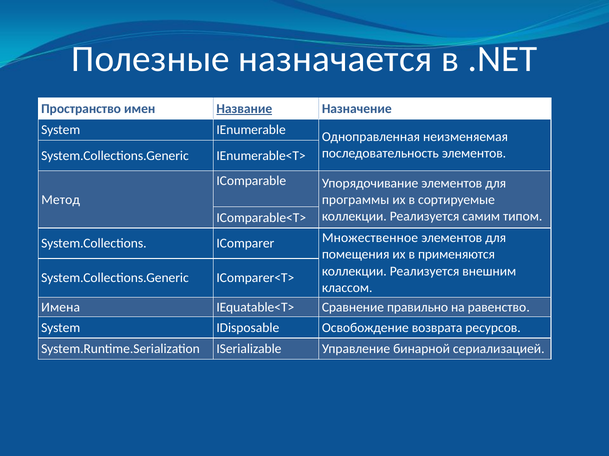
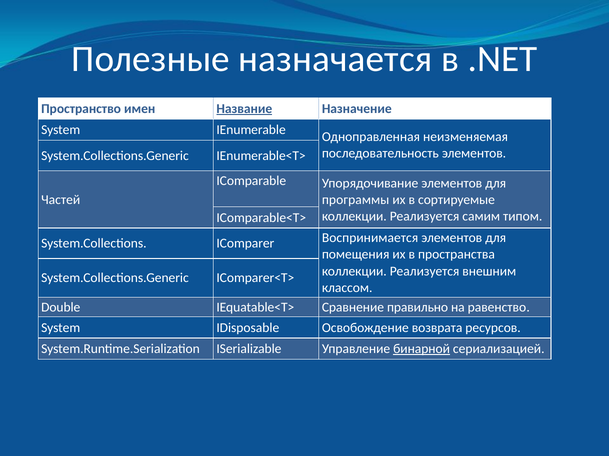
Метод: Метод -> Частей
Множественное: Множественное -> Воспринимается
применяются: применяются -> пространства
Имена: Имена -> Double
бинарной underline: none -> present
